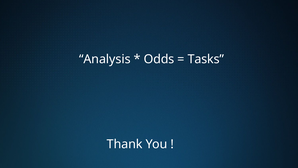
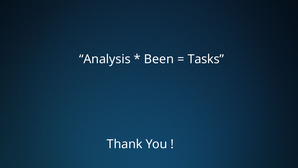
Odds: Odds -> Been
